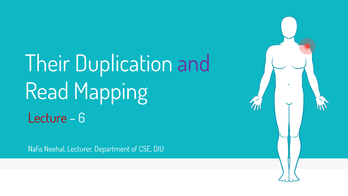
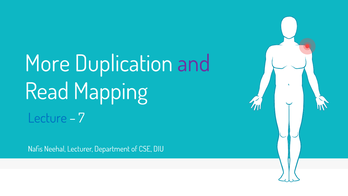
Their: Their -> More
Lecture colour: red -> blue
6: 6 -> 7
